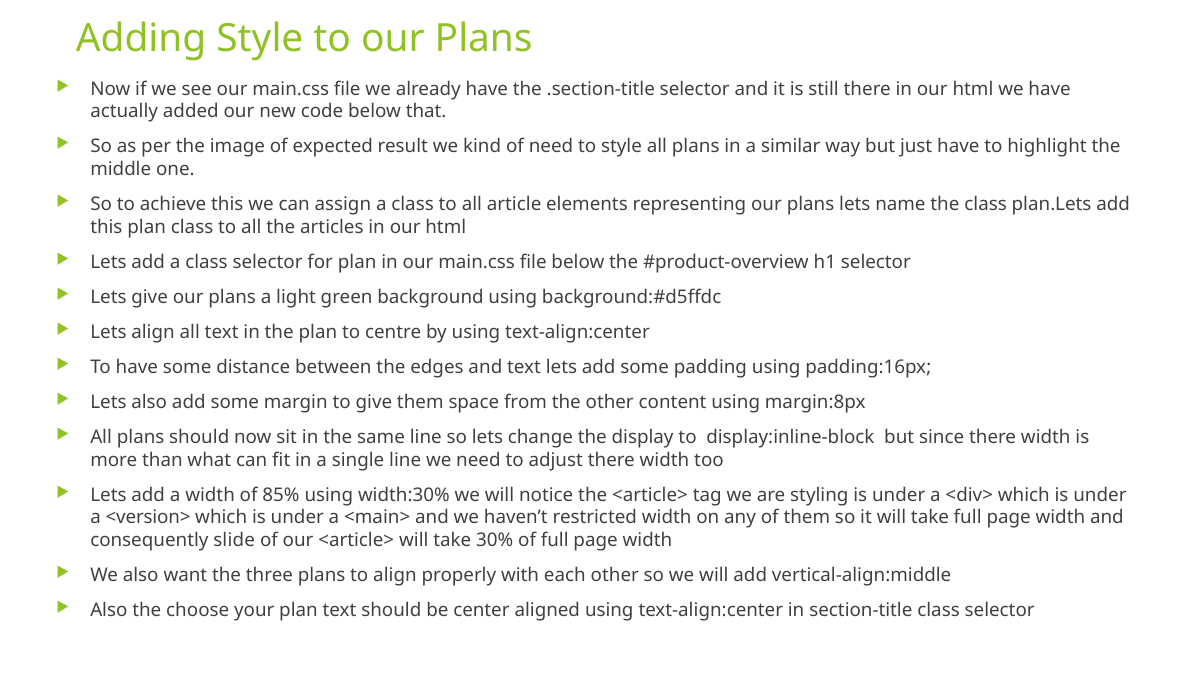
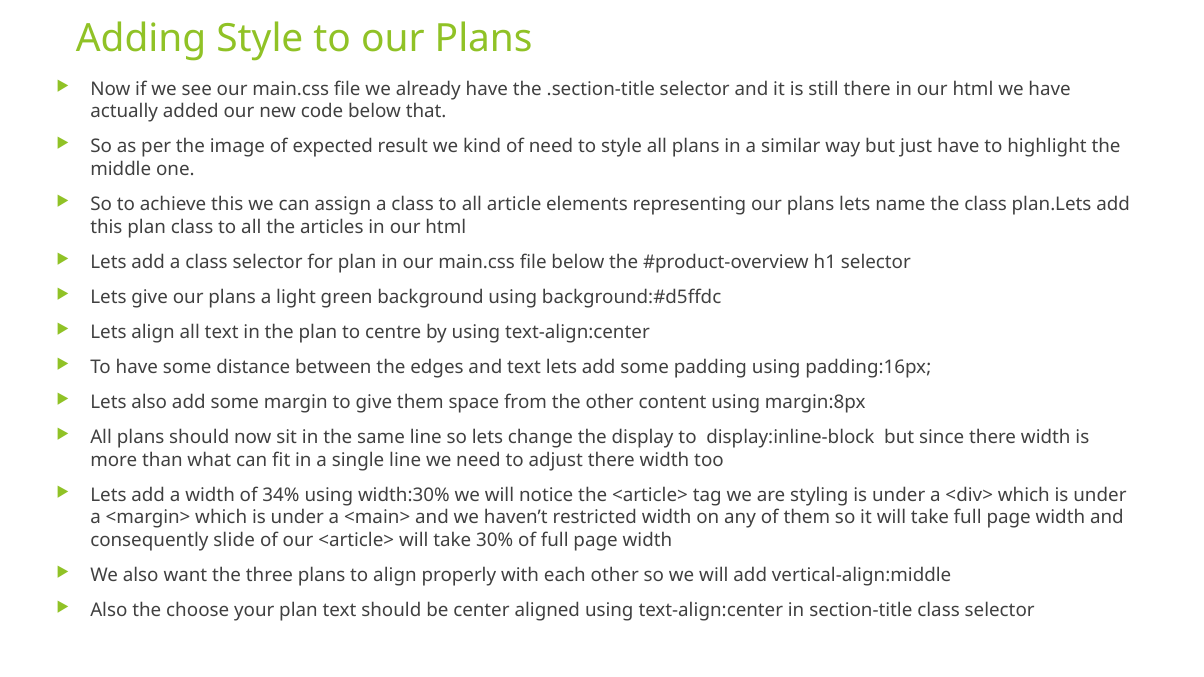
85%: 85% -> 34%
<version>: <version> -> <margin>
